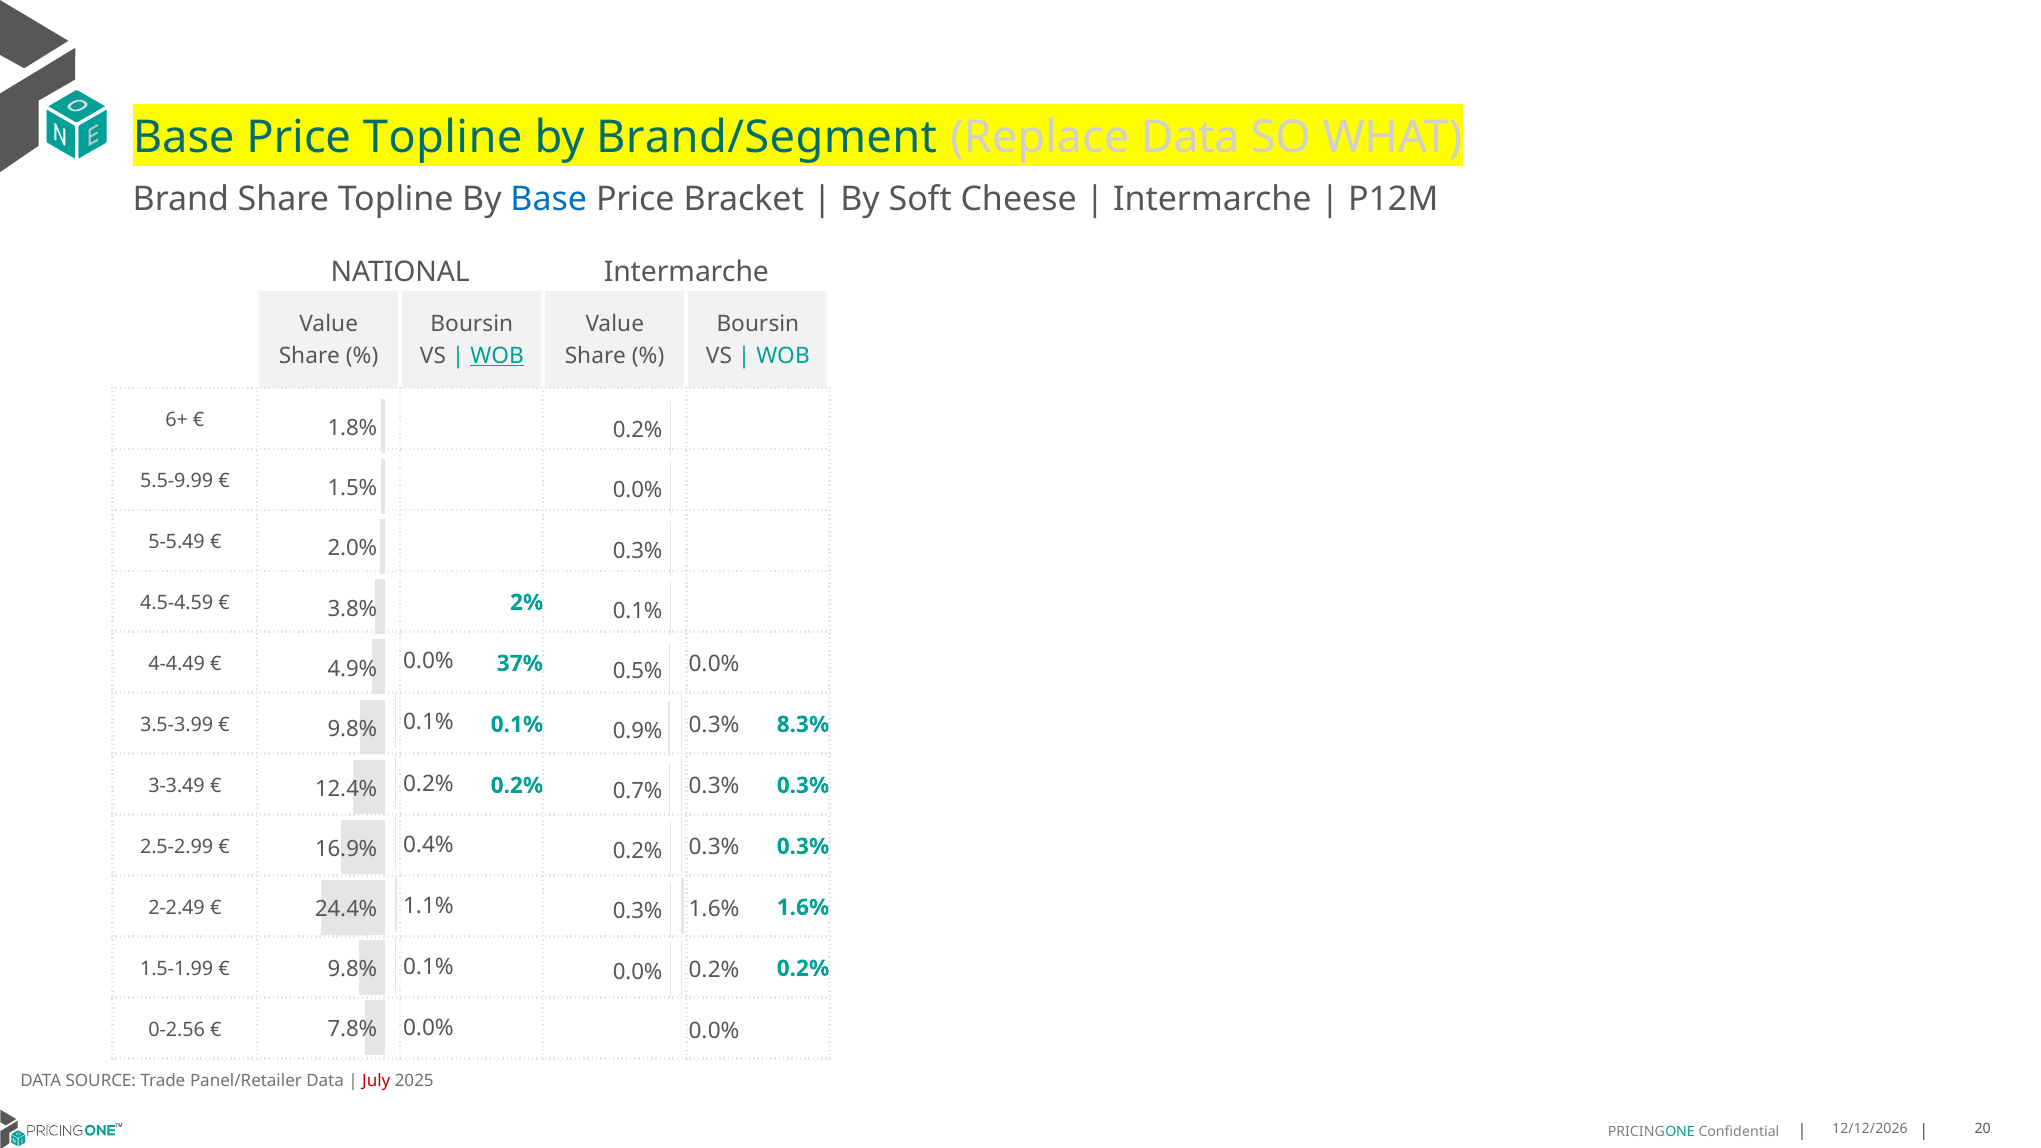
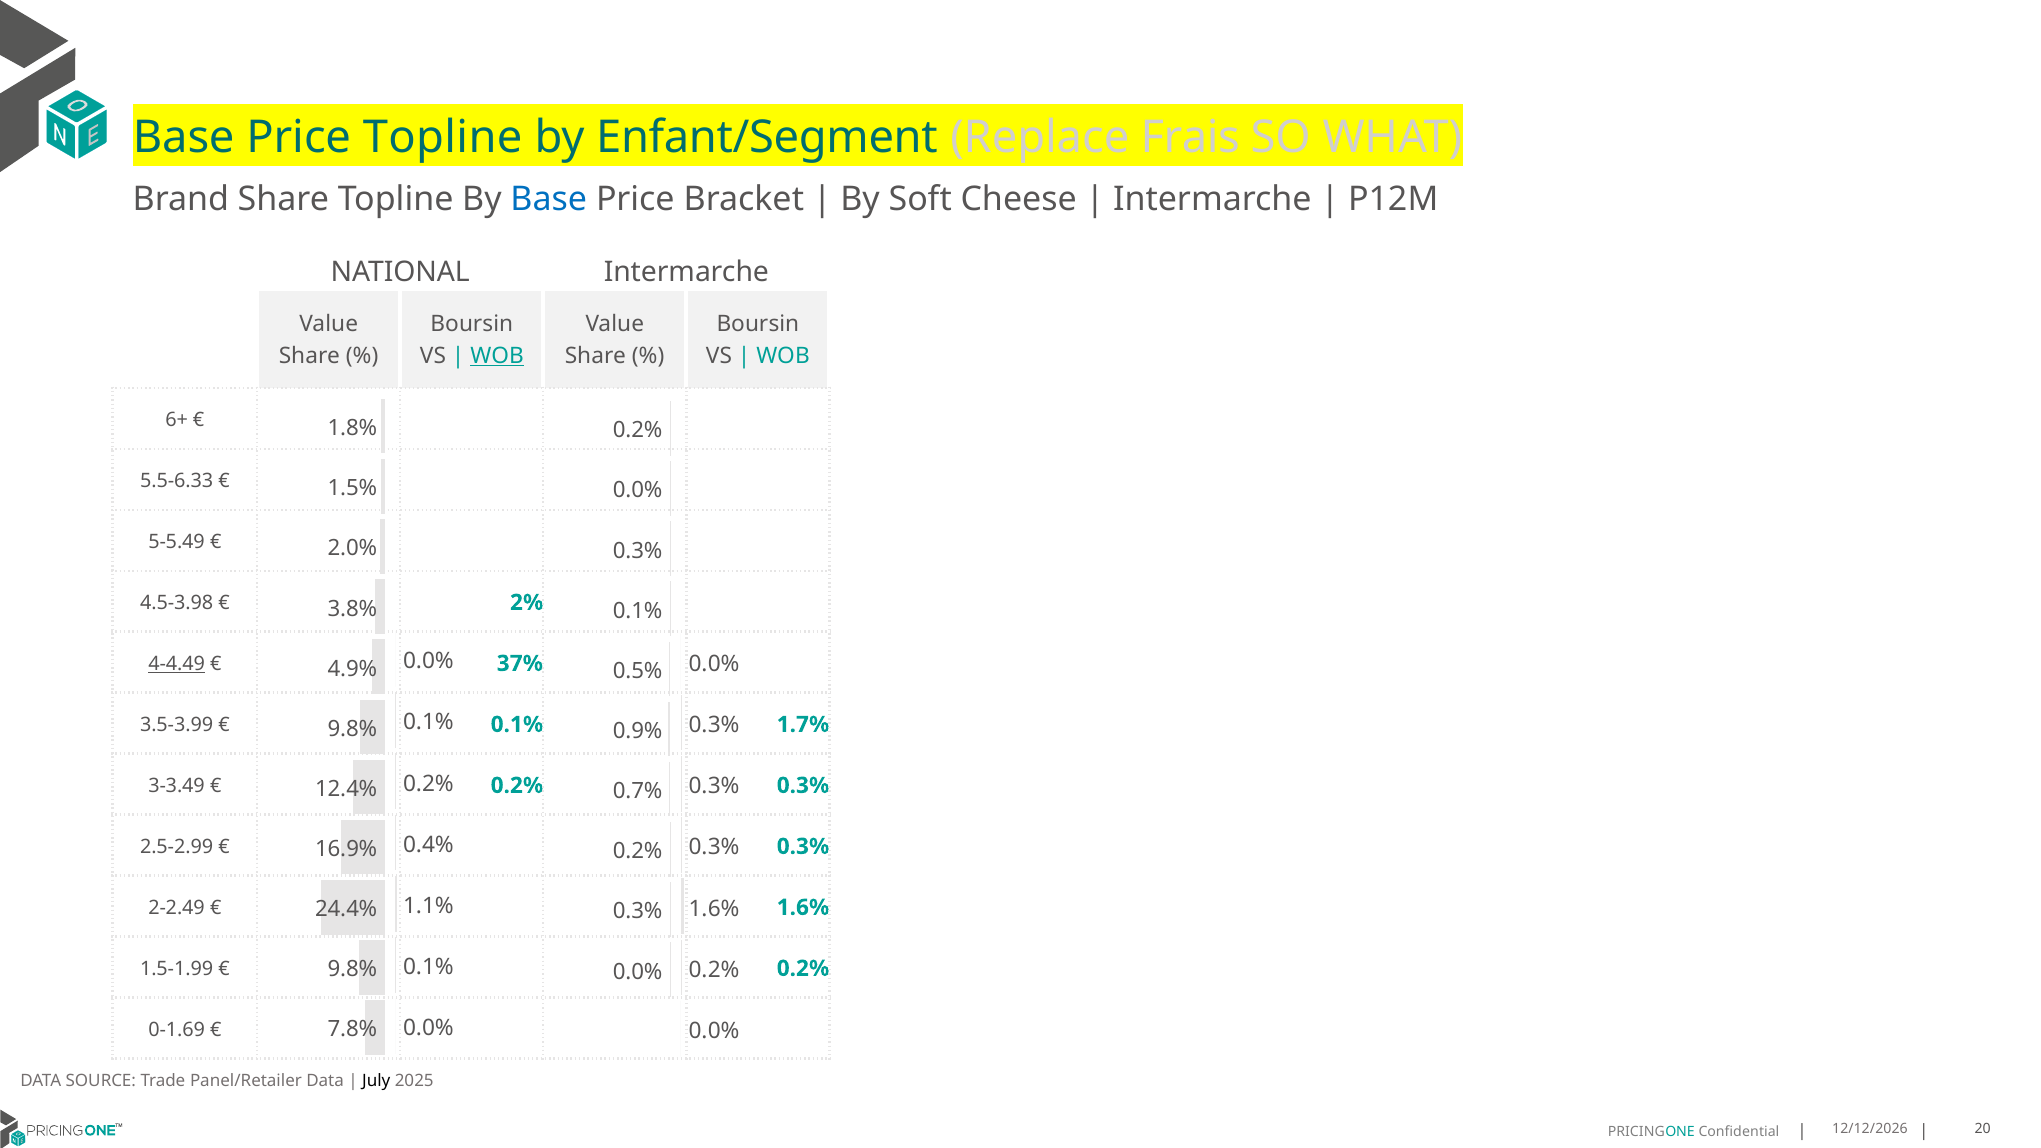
Brand/Segment: Brand/Segment -> Enfant/Segment
Replace Data: Data -> Frais
5.5-9.99: 5.5-9.99 -> 5.5-6.33
4.5-4.59: 4.5-4.59 -> 4.5-3.98
4-4.49 underline: none -> present
8.3%: 8.3% -> 1.7%
0-2.56: 0-2.56 -> 0-1.69
July colour: red -> black
